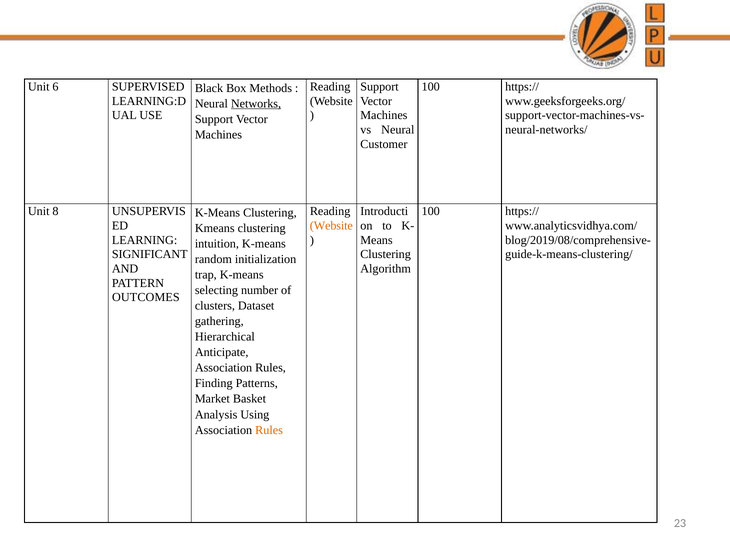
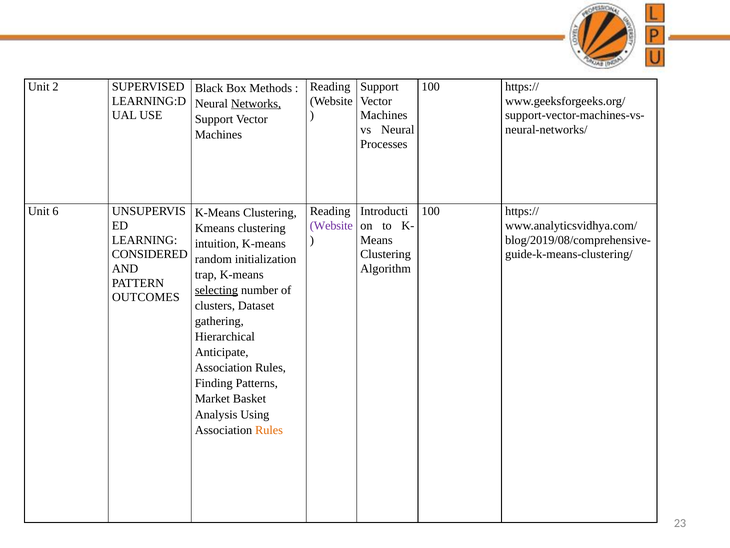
6: 6 -> 2
Customer: Customer -> Processes
8: 8 -> 6
Website at (331, 225) colour: orange -> purple
SIGNIFICANT: SIGNIFICANT -> CONSIDERED
selecting underline: none -> present
